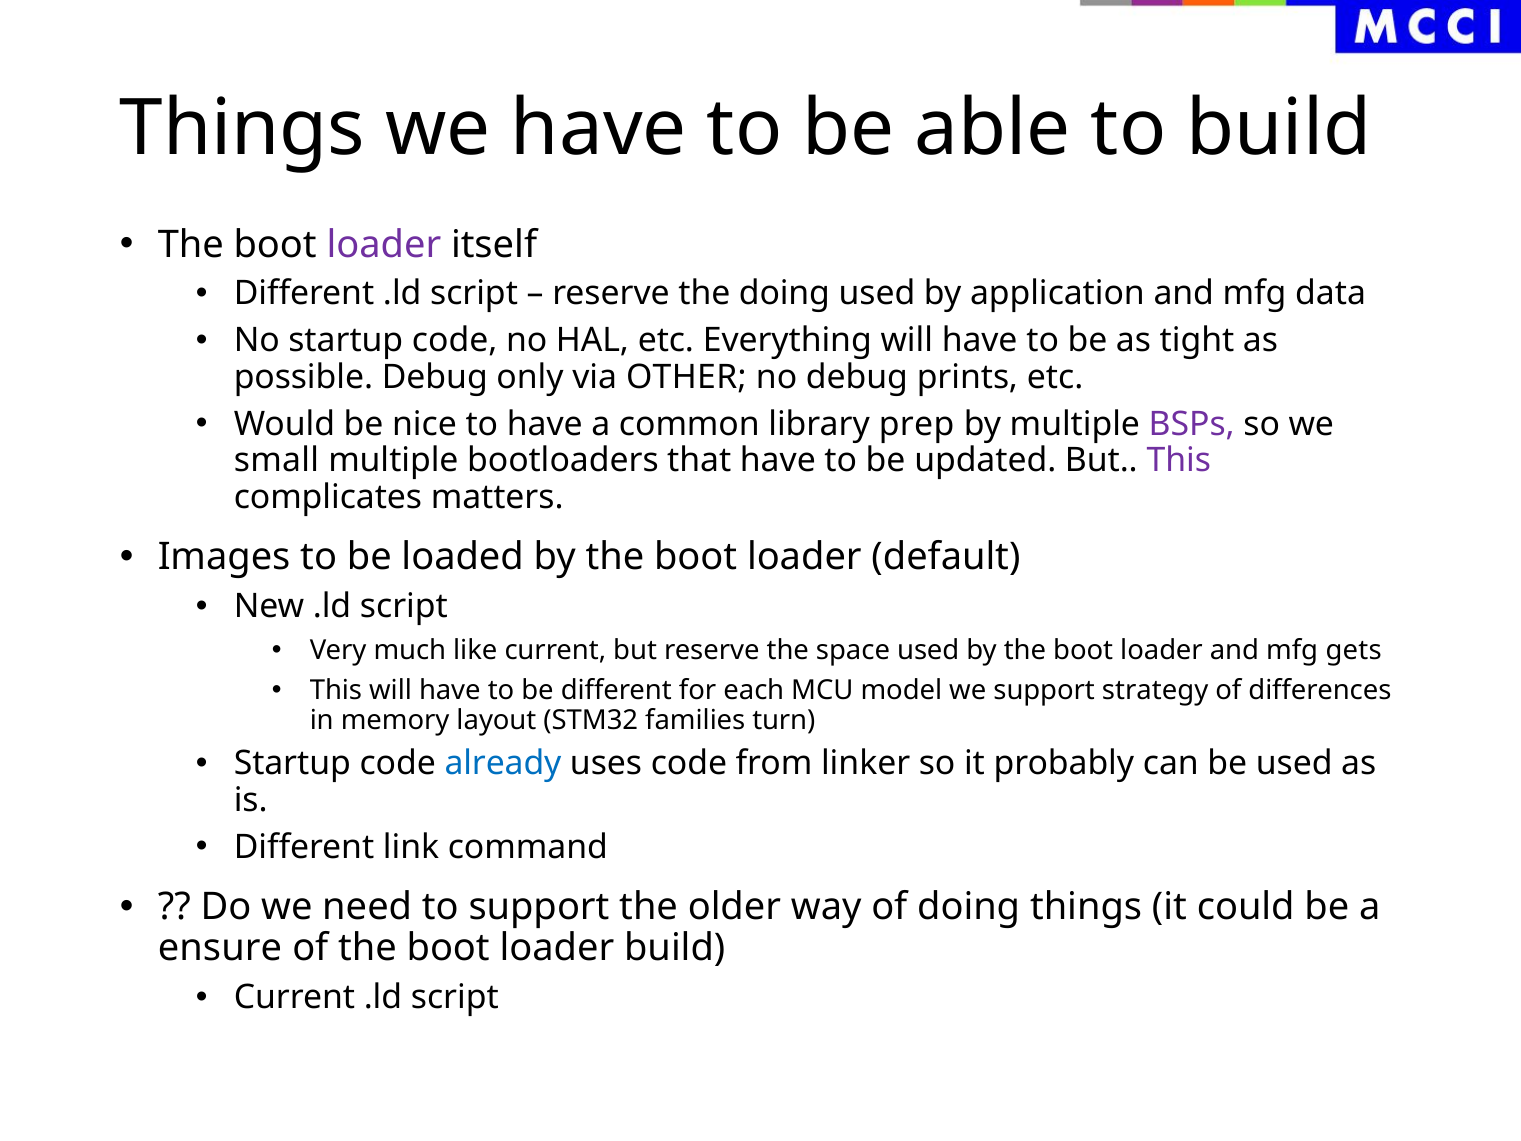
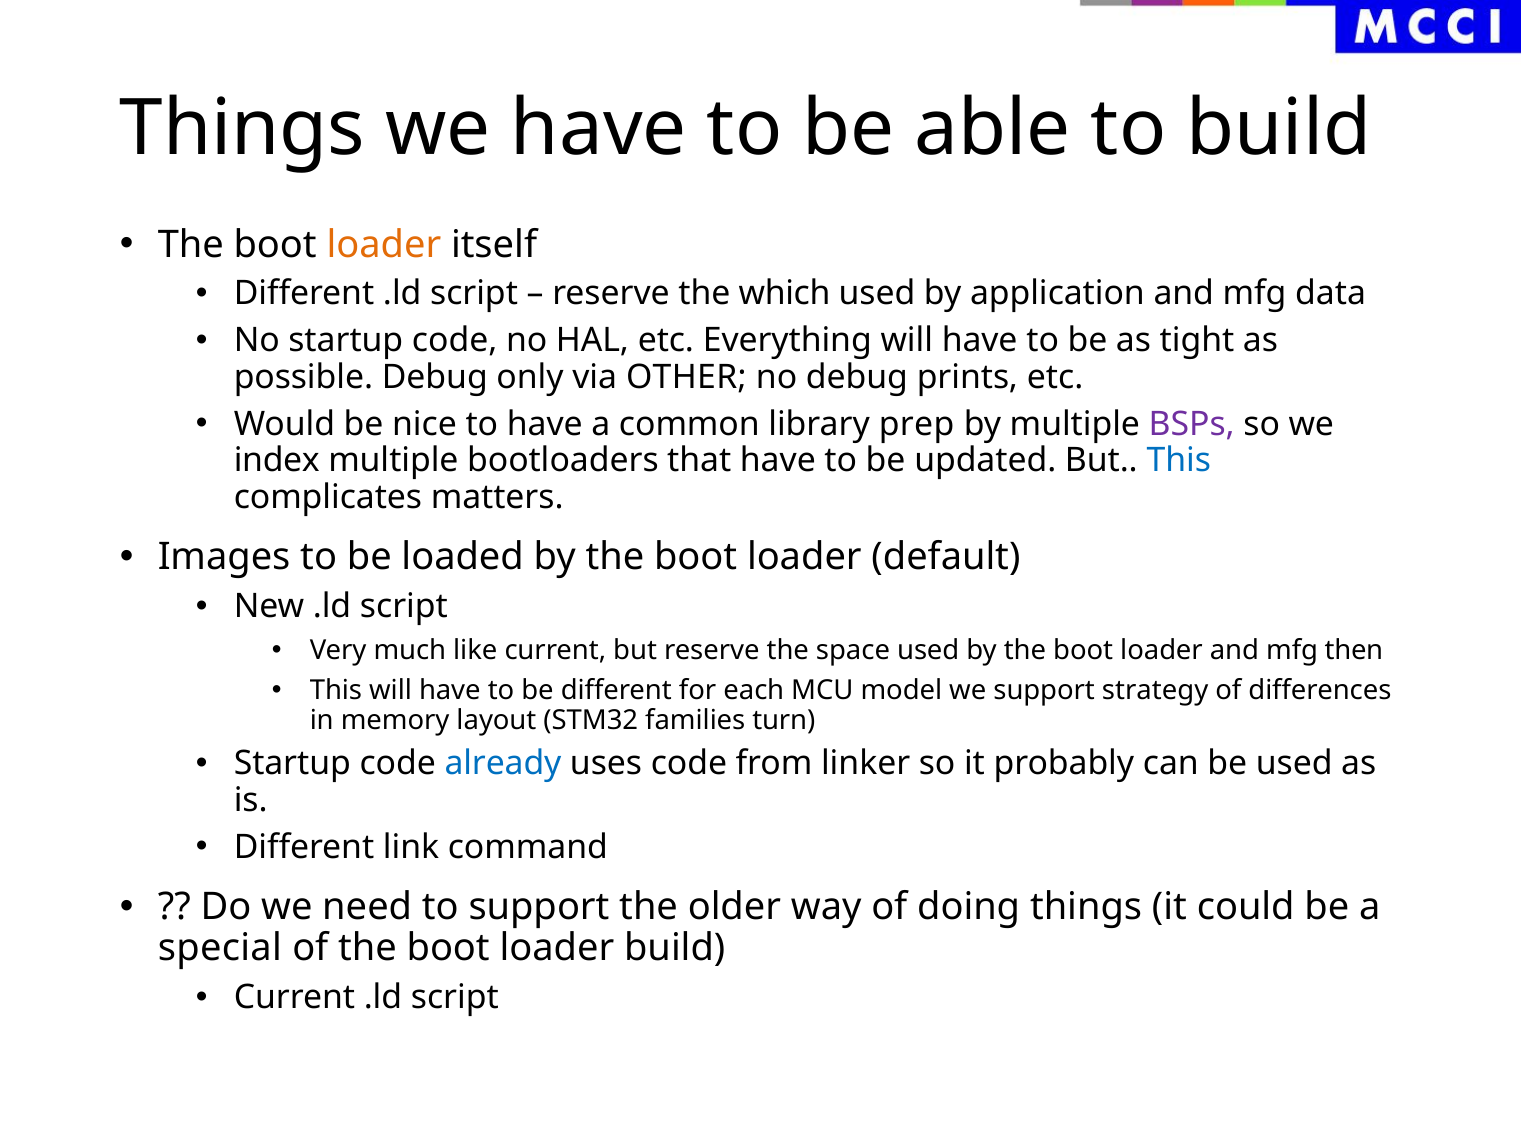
loader at (384, 244) colour: purple -> orange
the doing: doing -> which
small: small -> index
This at (1179, 461) colour: purple -> blue
gets: gets -> then
ensure: ensure -> special
